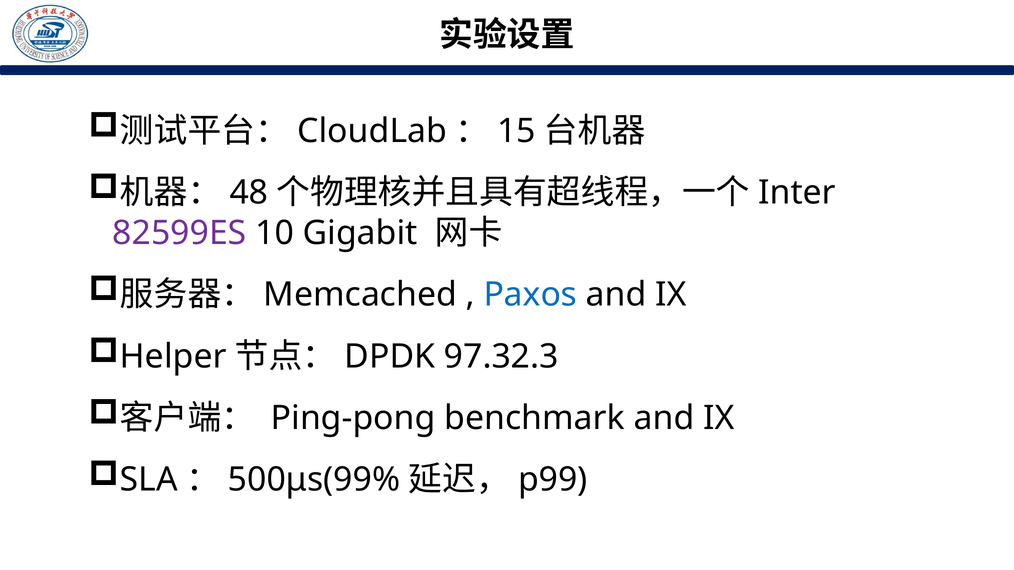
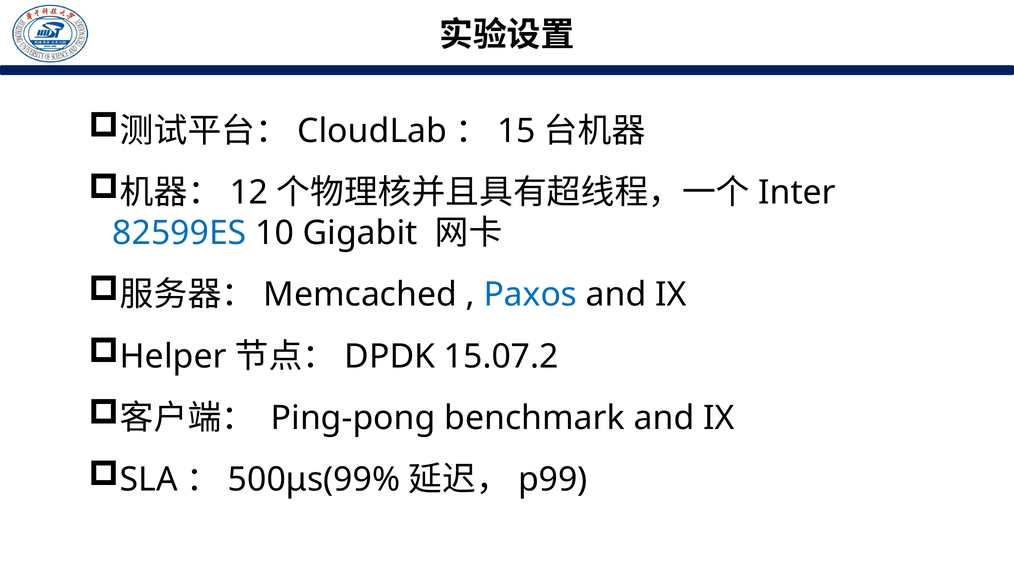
48: 48 -> 12
82599ES colour: purple -> blue
97.32.3: 97.32.3 -> 15.07.2
